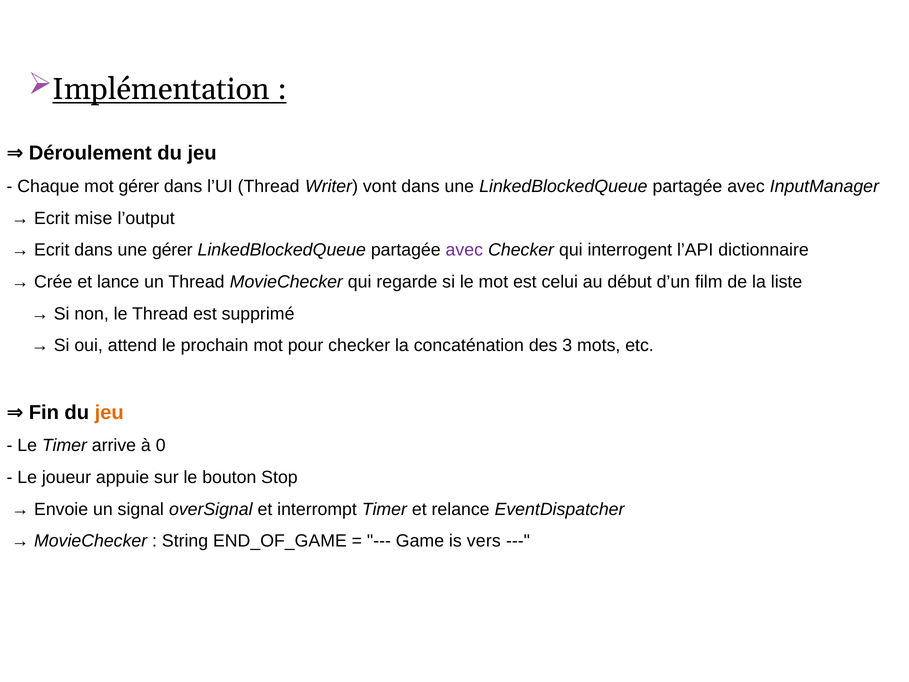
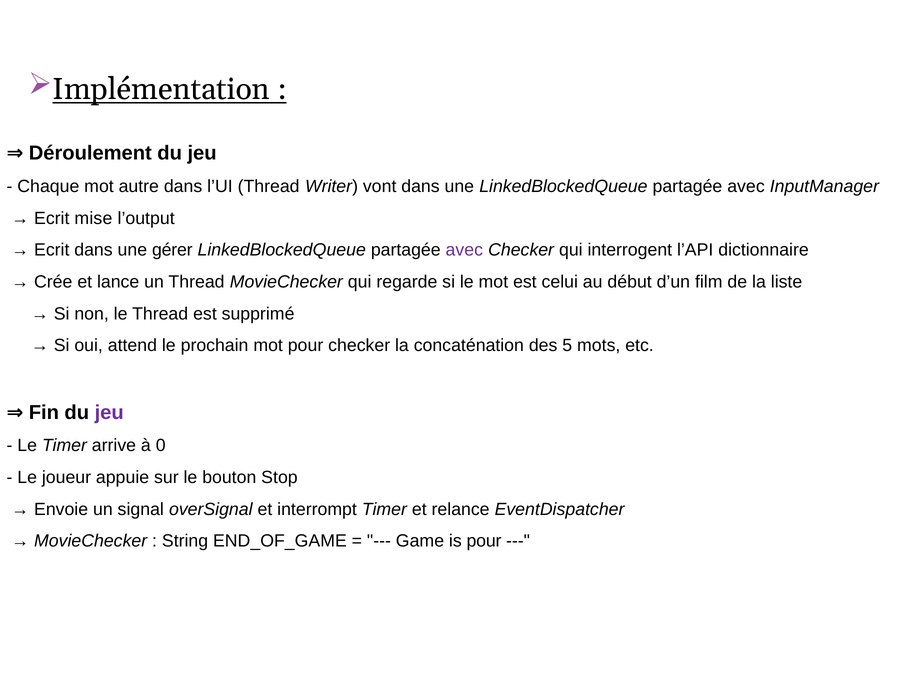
mot gérer: gérer -> autre
3: 3 -> 5
jeu at (109, 412) colour: orange -> purple
is vers: vers -> pour
